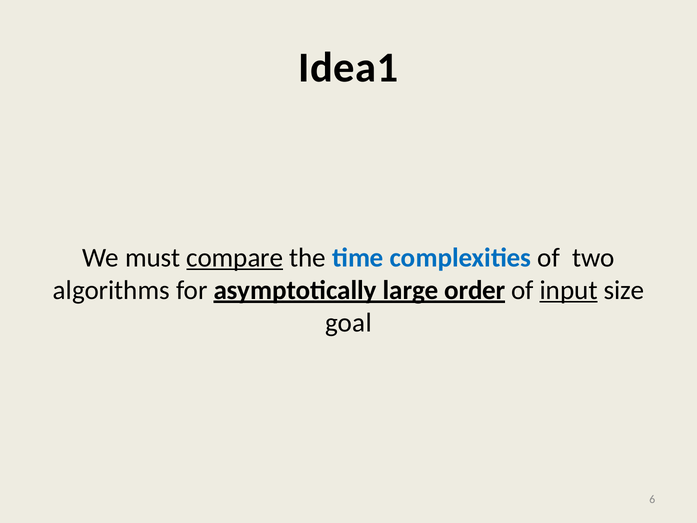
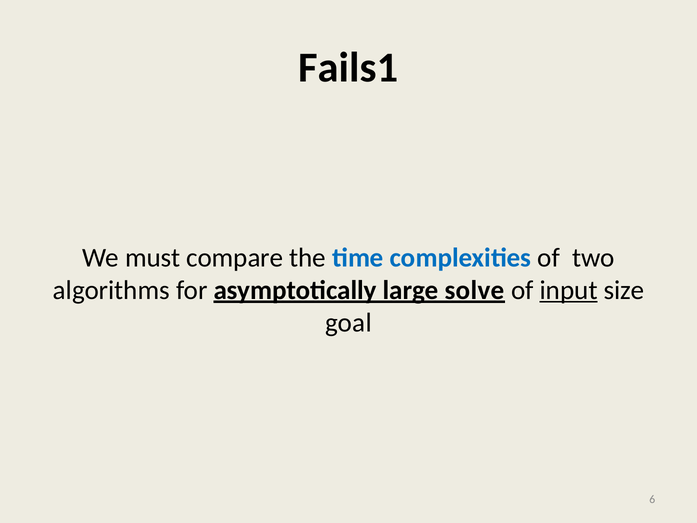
Idea1: Idea1 -> Fails1
compare underline: present -> none
order: order -> solve
